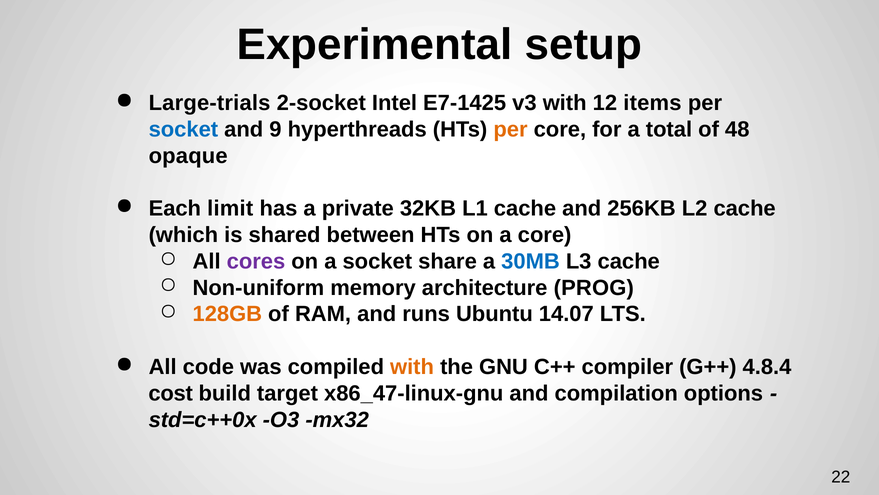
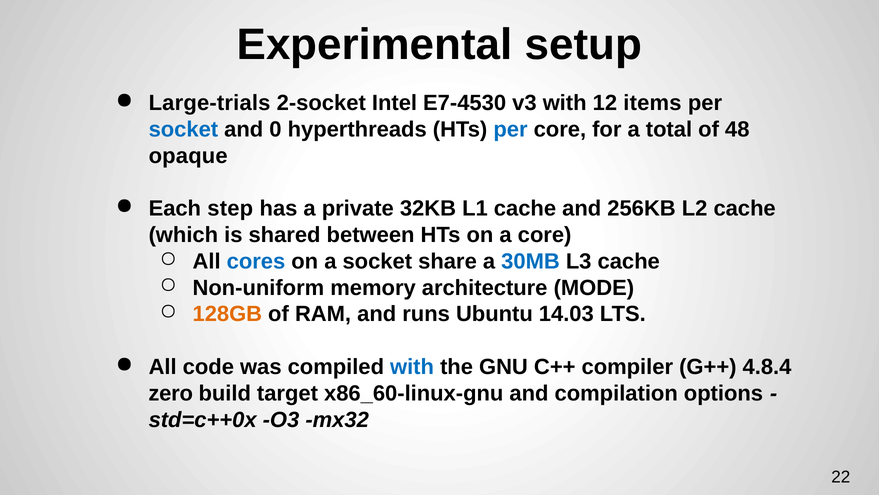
E7-1425: E7-1425 -> E7-4530
9: 9 -> 0
per at (511, 129) colour: orange -> blue
limit: limit -> step
cores colour: purple -> blue
PROG: PROG -> MODE
14.07: 14.07 -> 14.03
with at (412, 367) colour: orange -> blue
cost: cost -> zero
x86_47-linux-gnu: x86_47-linux-gnu -> x86_60-linux-gnu
